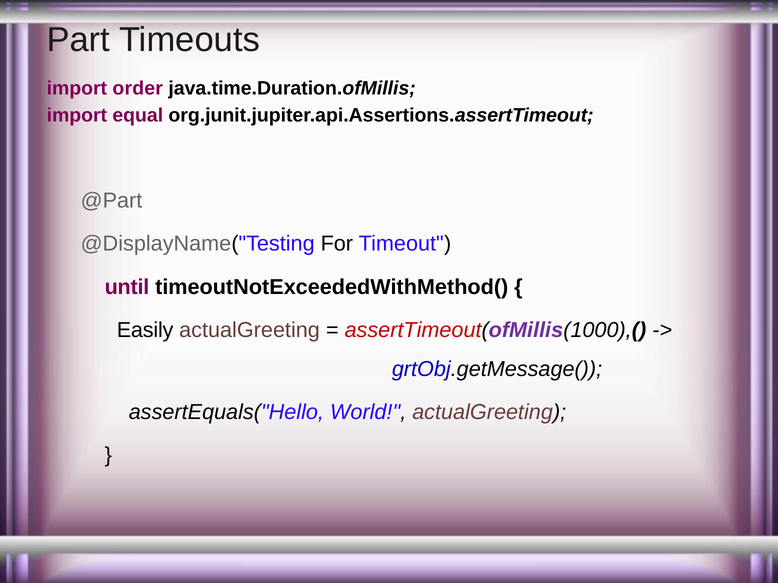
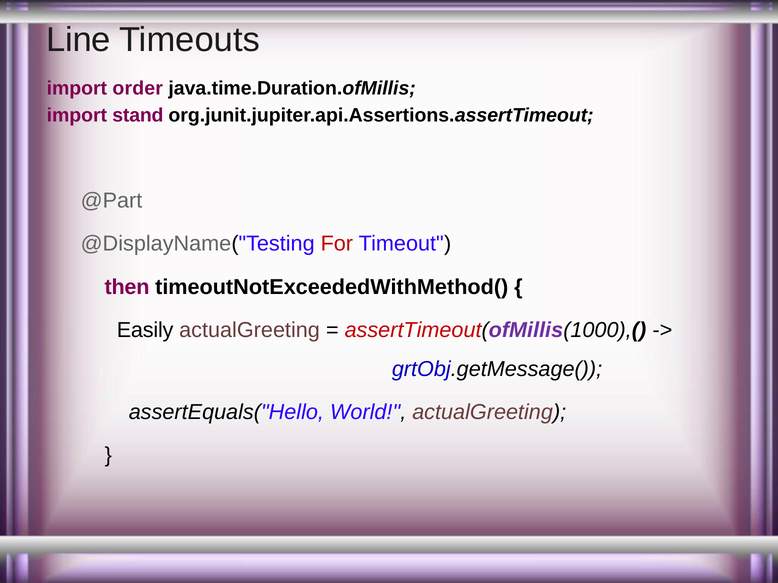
Part: Part -> Line
equal: equal -> stand
For colour: black -> red
until: until -> then
